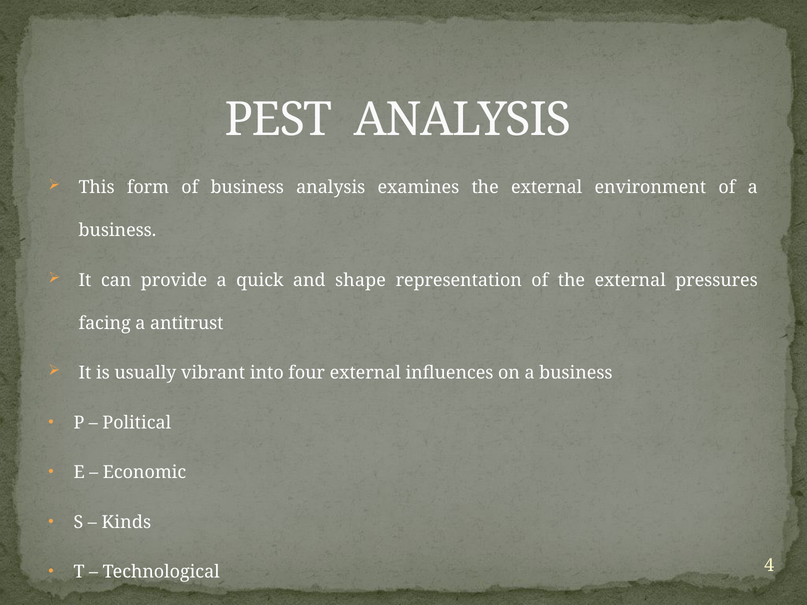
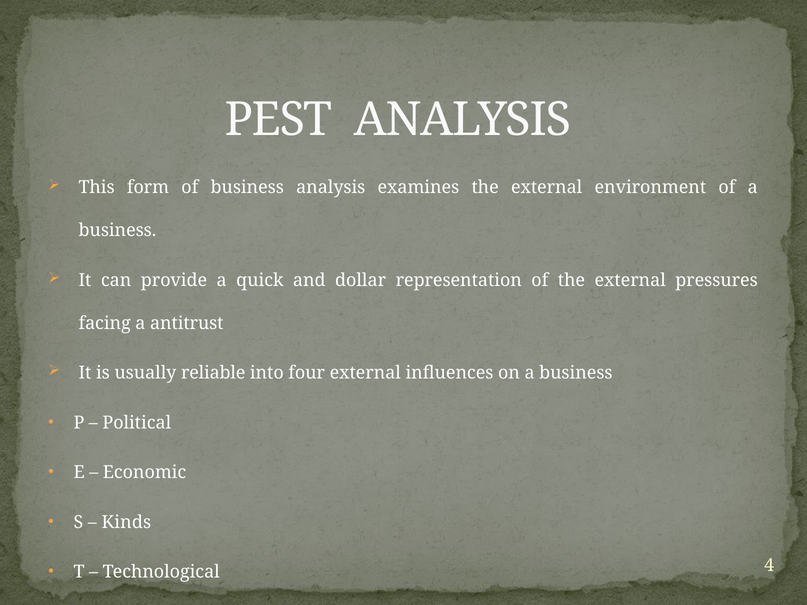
shape: shape -> dollar
vibrant: vibrant -> reliable
